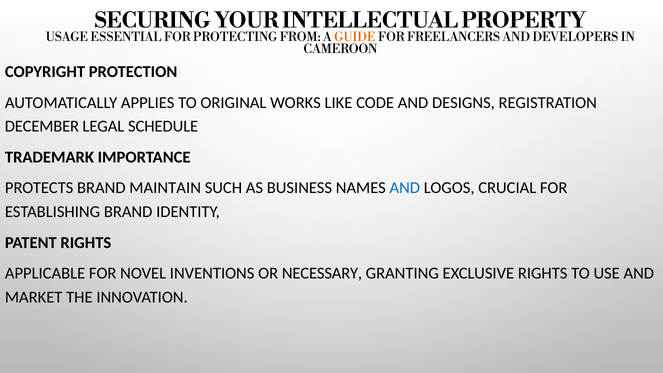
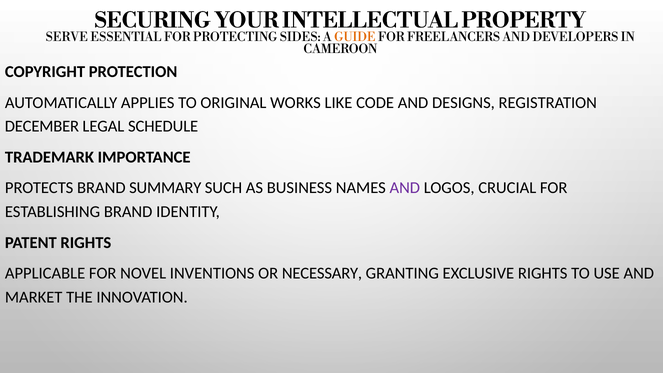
USAGE: USAGE -> SERVE
FROM: FROM -> SIDES
MAINTAIN: MAINTAIN -> SUMMARY
AND at (405, 188) colour: blue -> purple
